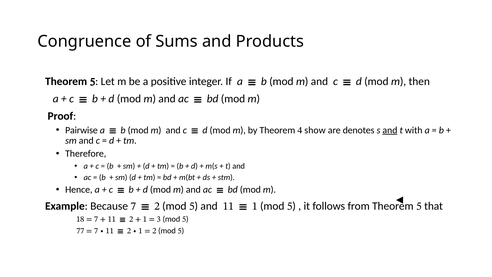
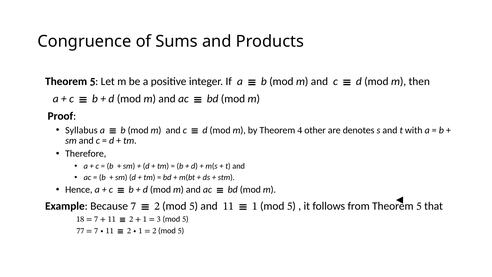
Pairwise: Pairwise -> Syllabus
show: show -> other
and at (390, 130) underline: present -> none
